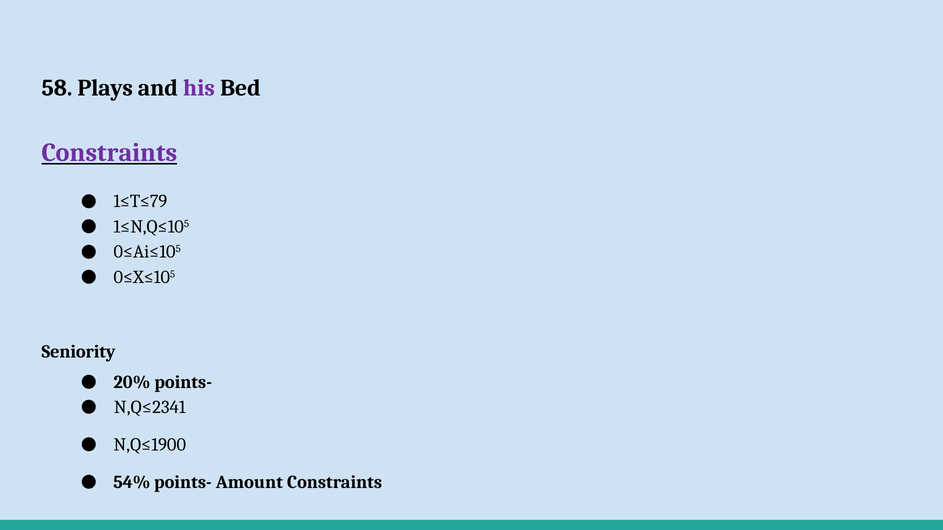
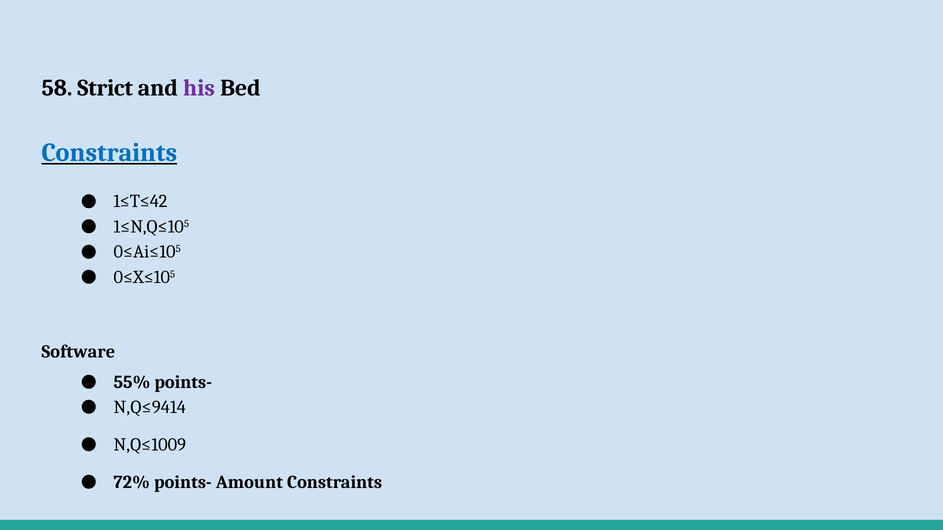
Plays: Plays -> Strict
Constraints at (109, 153) colour: purple -> blue
1≤T≤79: 1≤T≤79 -> 1≤T≤42
Seniority: Seniority -> Software
20%: 20% -> 55%
N,Q≤2341: N,Q≤2341 -> N,Q≤9414
N,Q≤1900: N,Q≤1900 -> N,Q≤1009
54%: 54% -> 72%
